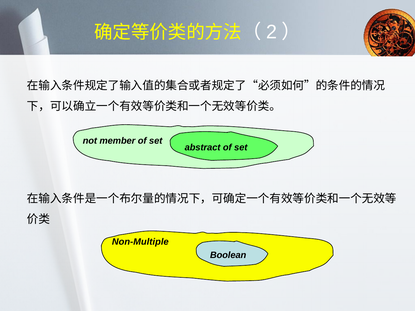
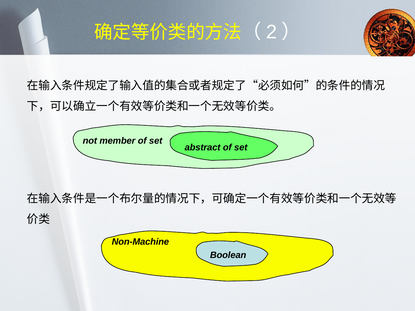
Non-Multiple: Non-Multiple -> Non-Machine
